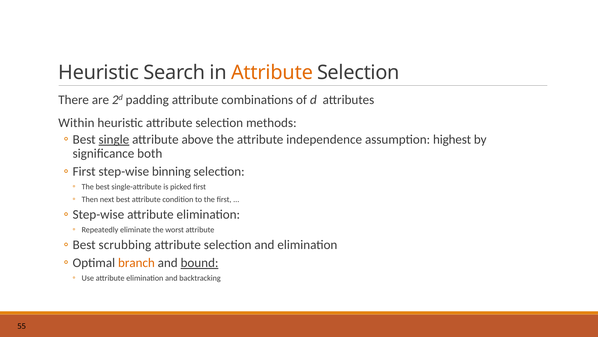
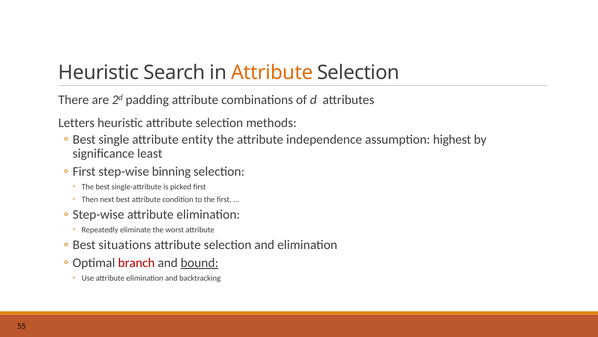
Within: Within -> Letters
single underline: present -> none
above: above -> entity
both: both -> least
scrubbing: scrubbing -> situations
branch colour: orange -> red
